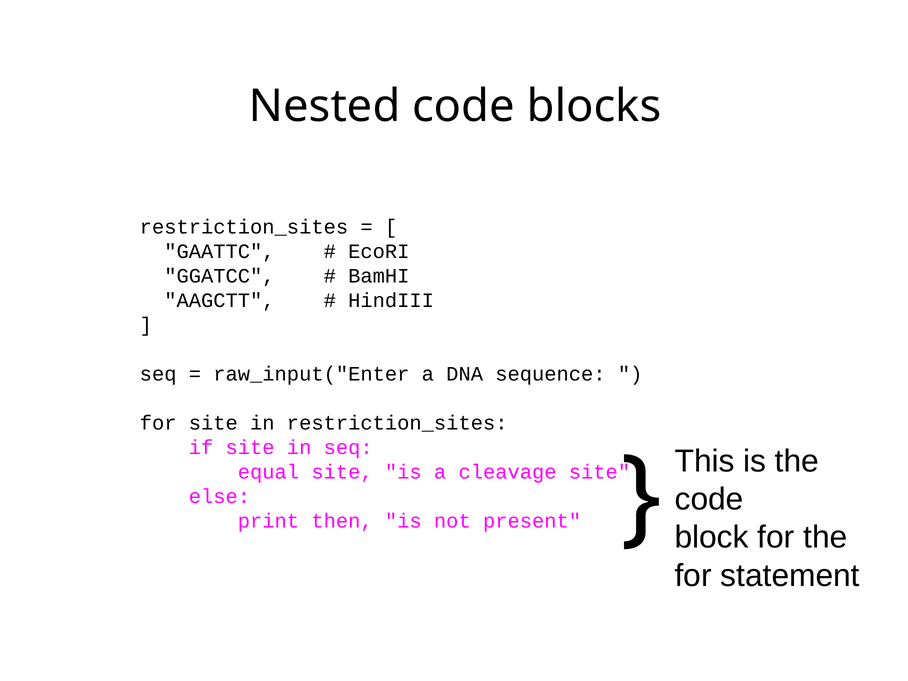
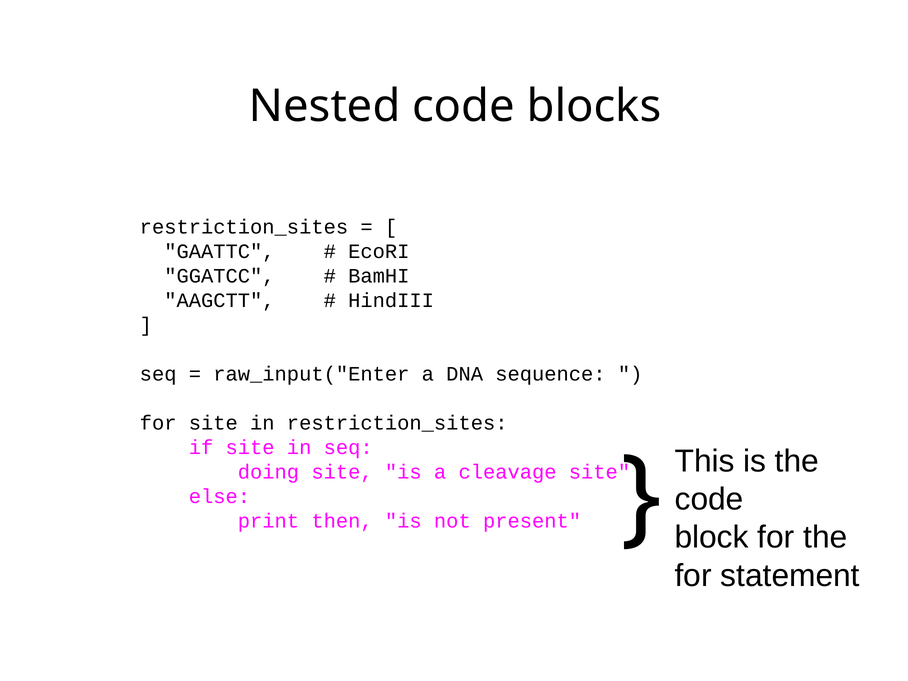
equal: equal -> doing
